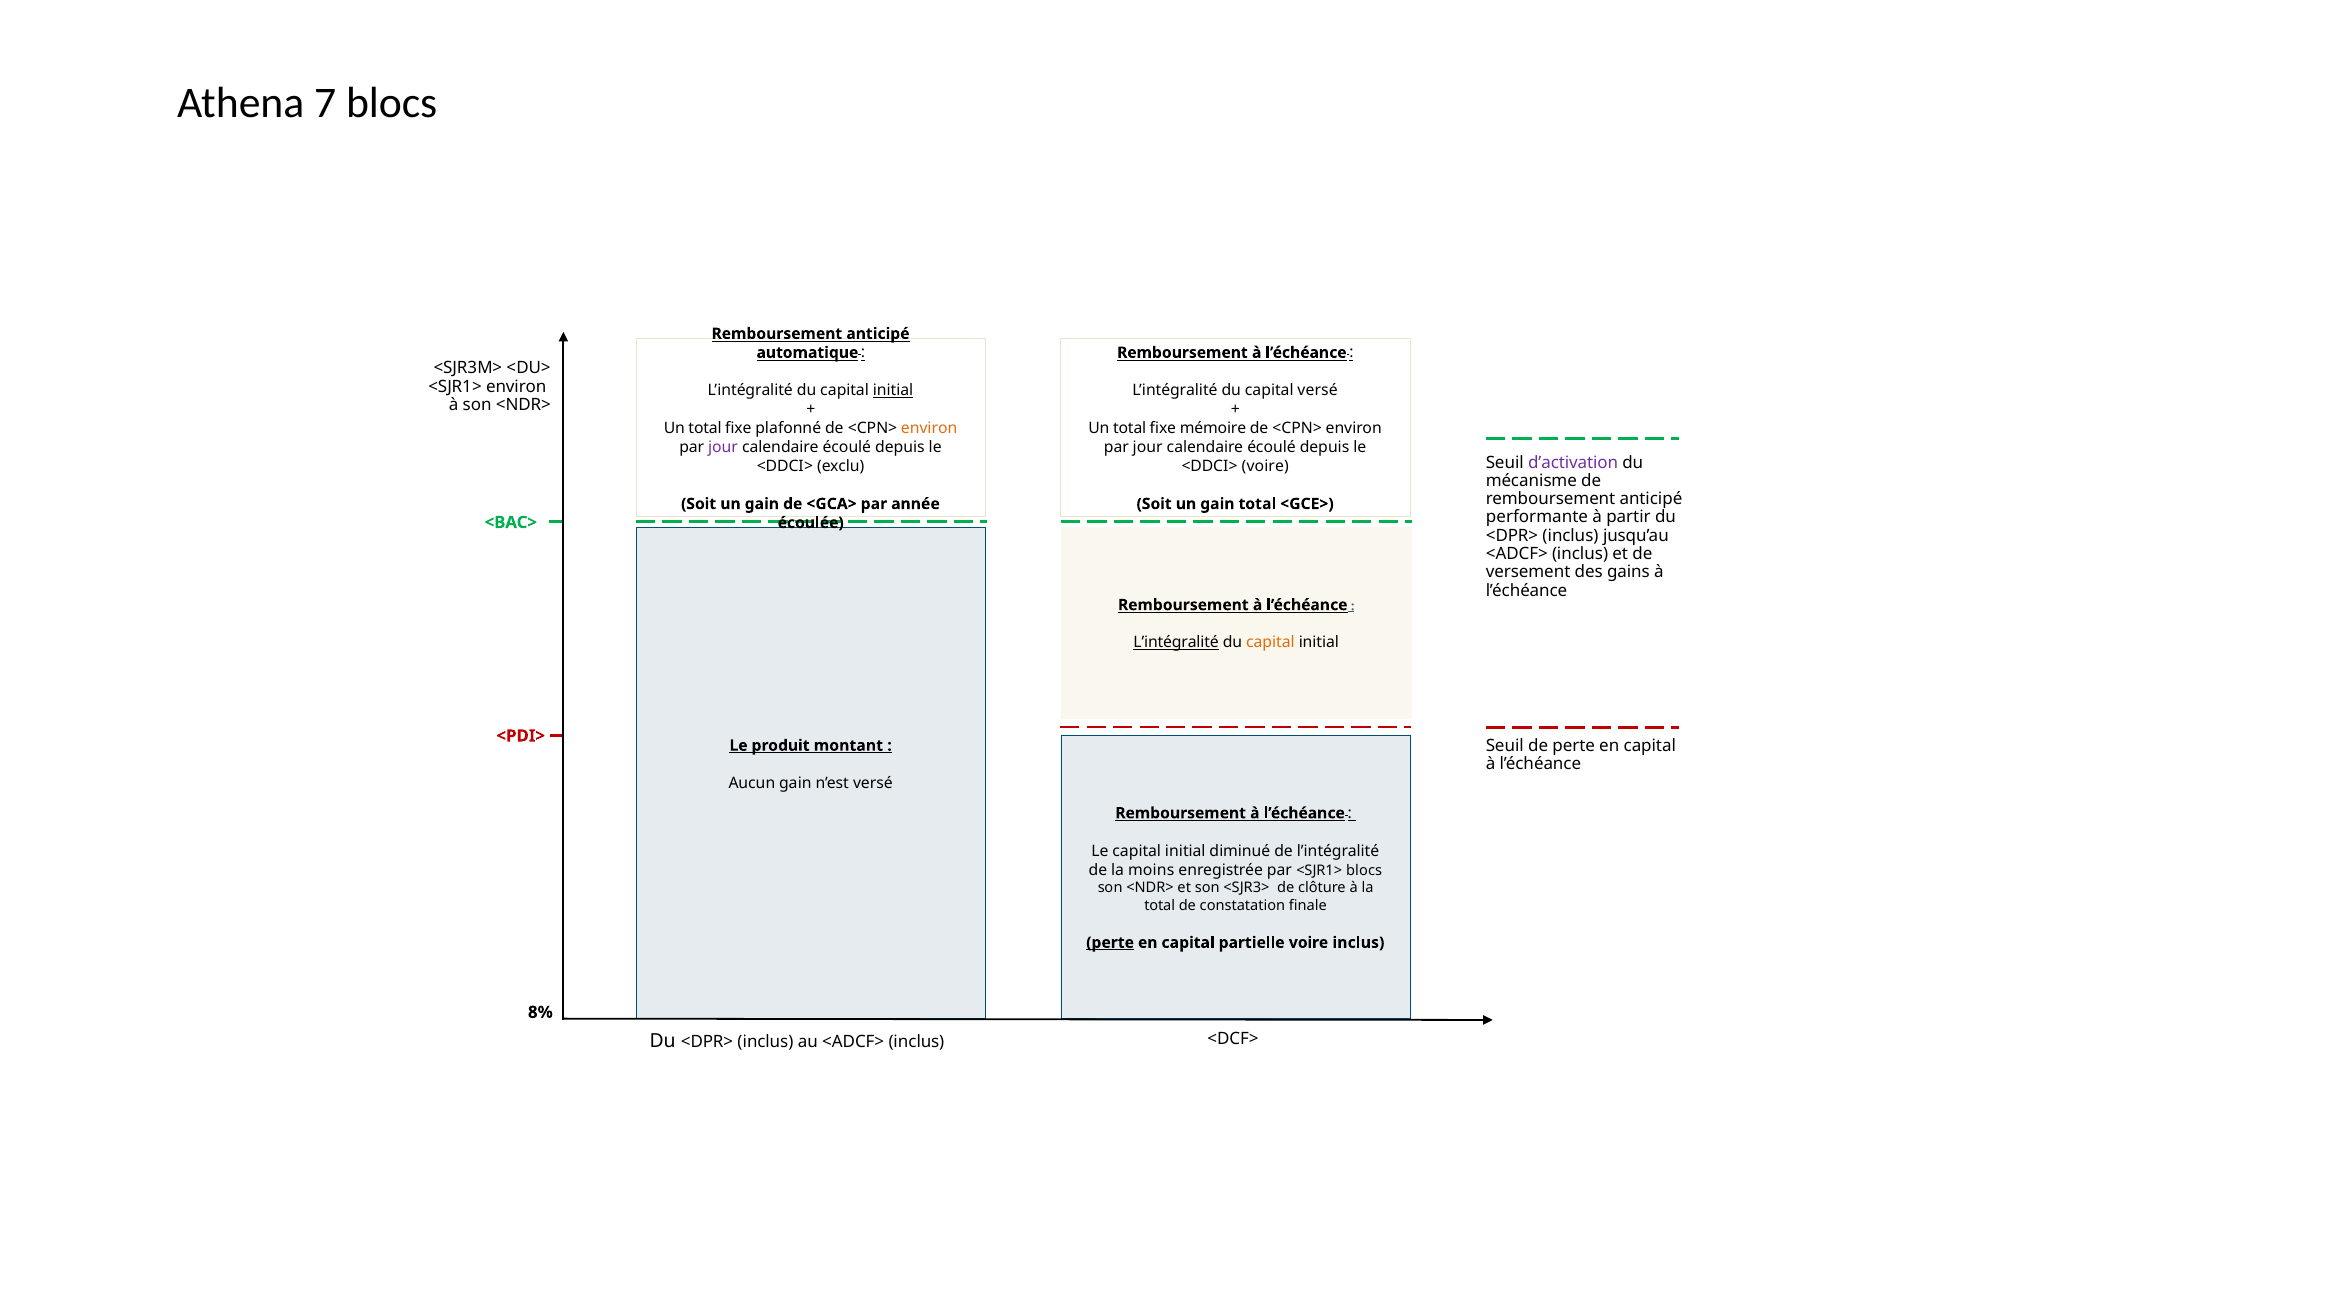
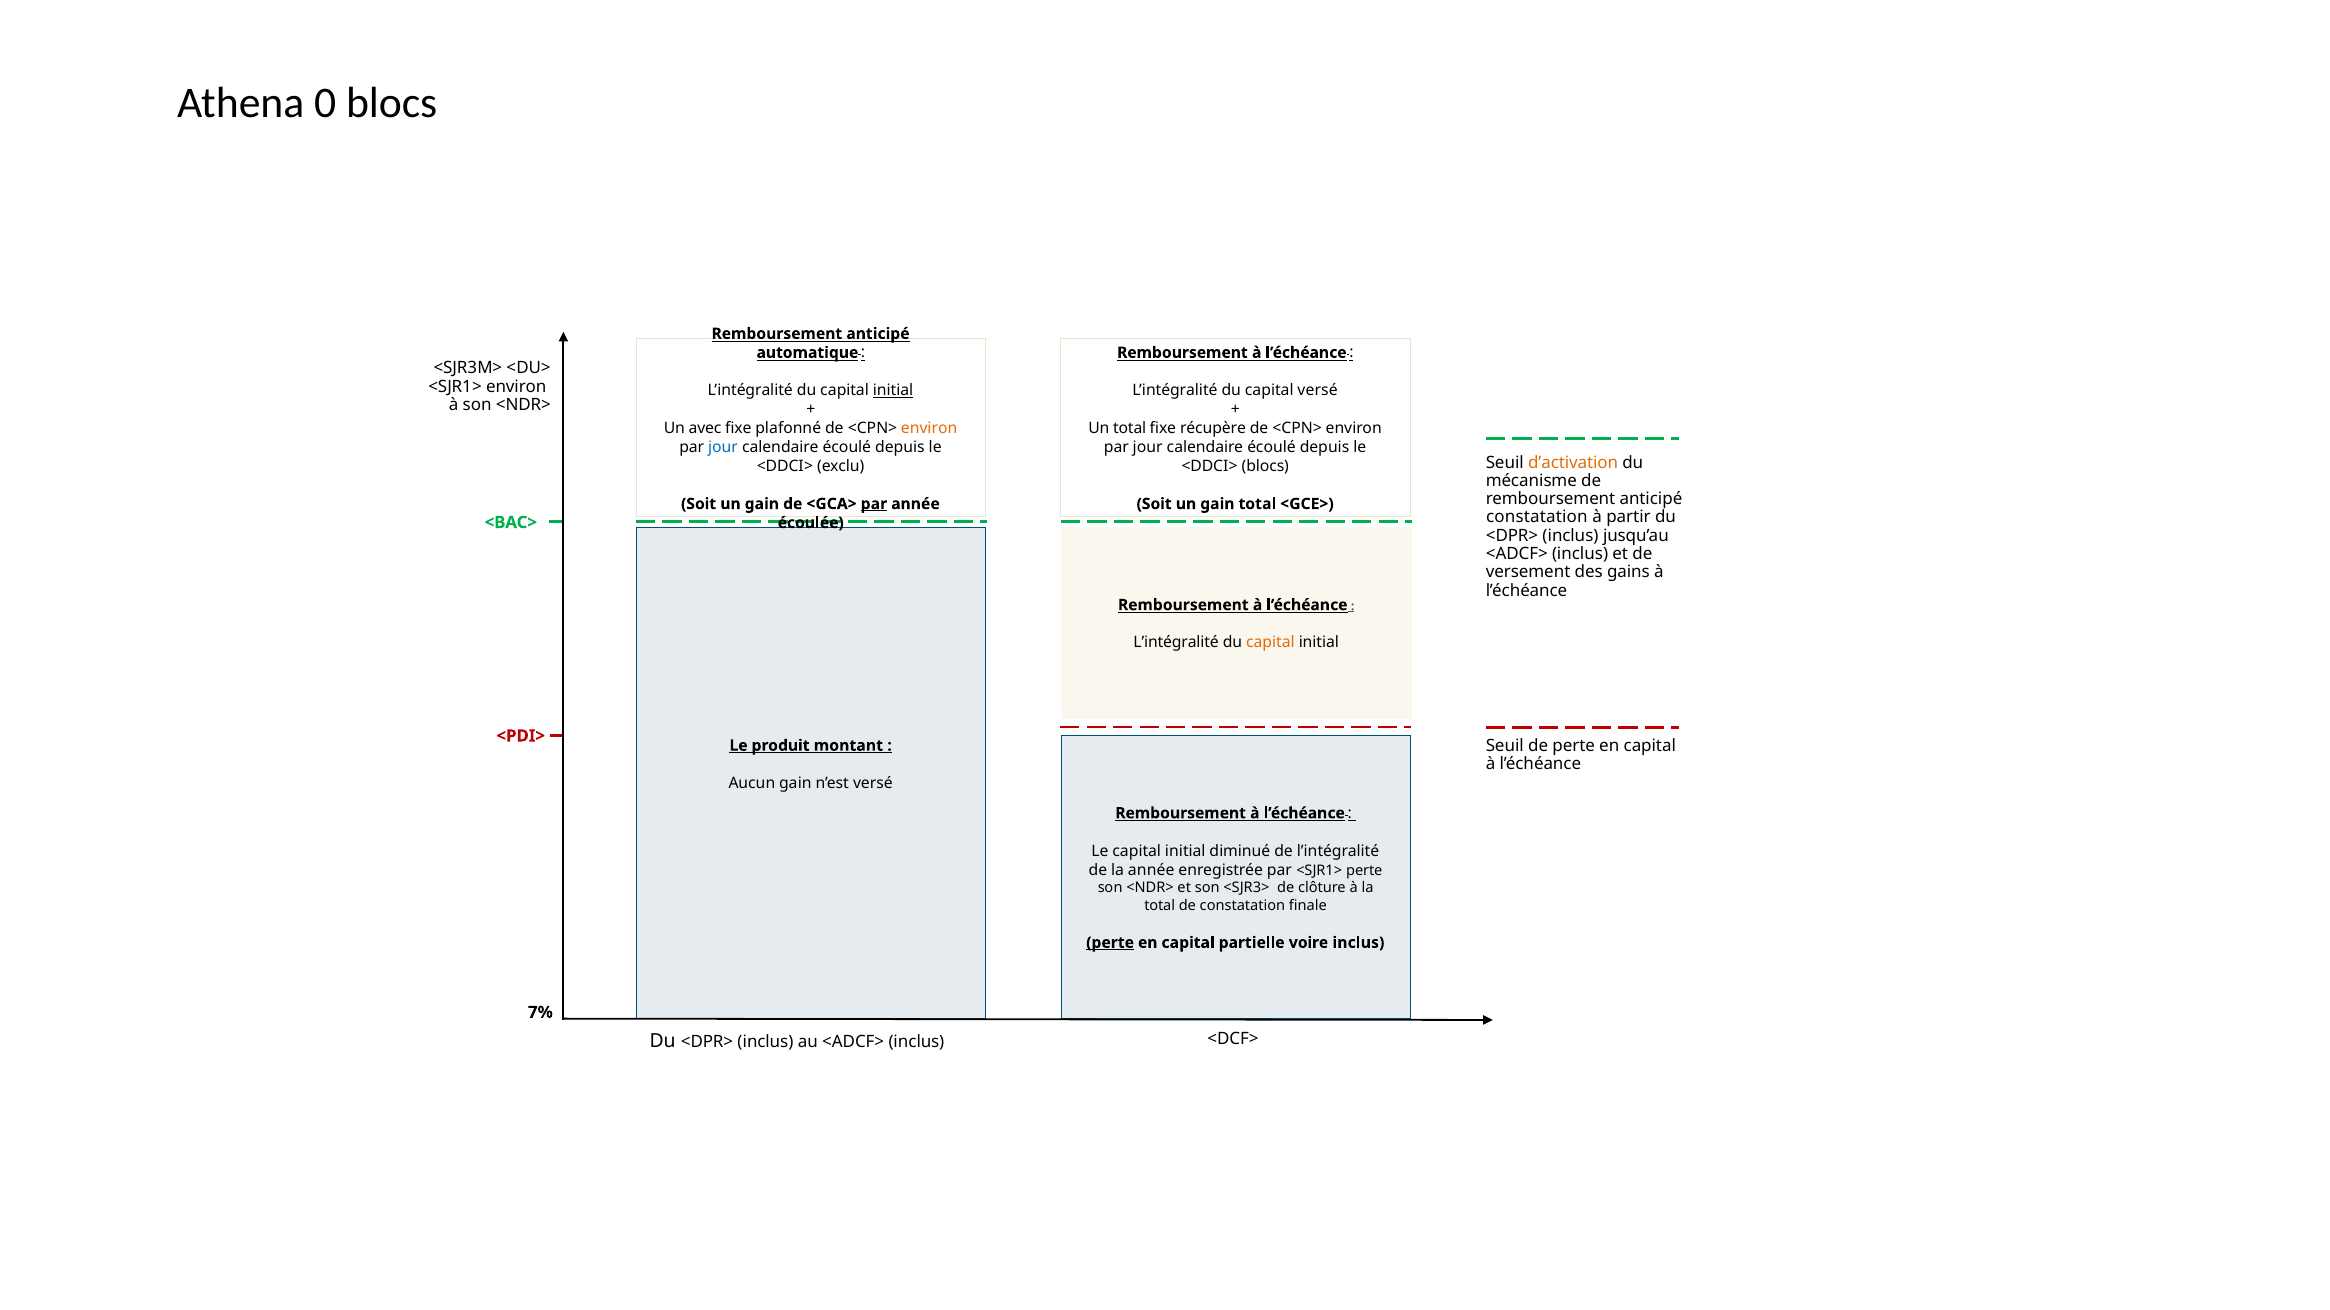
7: 7 -> 0
total at (705, 428): total -> avec
mémoire: mémoire -> récupère
jour at (723, 447) colour: purple -> blue
d’activation colour: purple -> orange
<DDCI> voire: voire -> blocs
par at (874, 504) underline: none -> present
performante at (1537, 518): performante -> constatation
L’intégralité at (1176, 643) underline: present -> none
la moins: moins -> année
<SJR1> blocs: blocs -> perte
8%: 8% -> 7%
